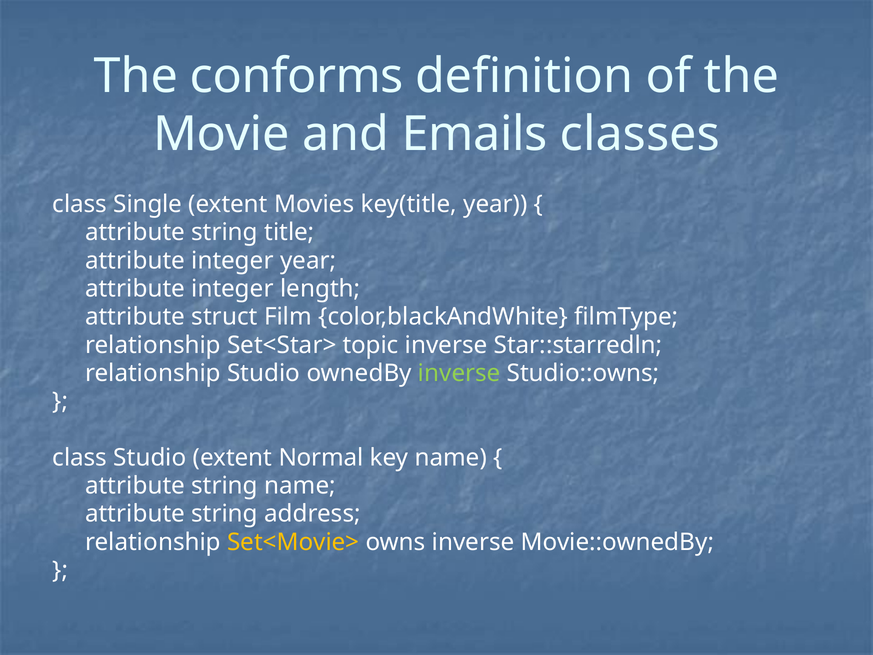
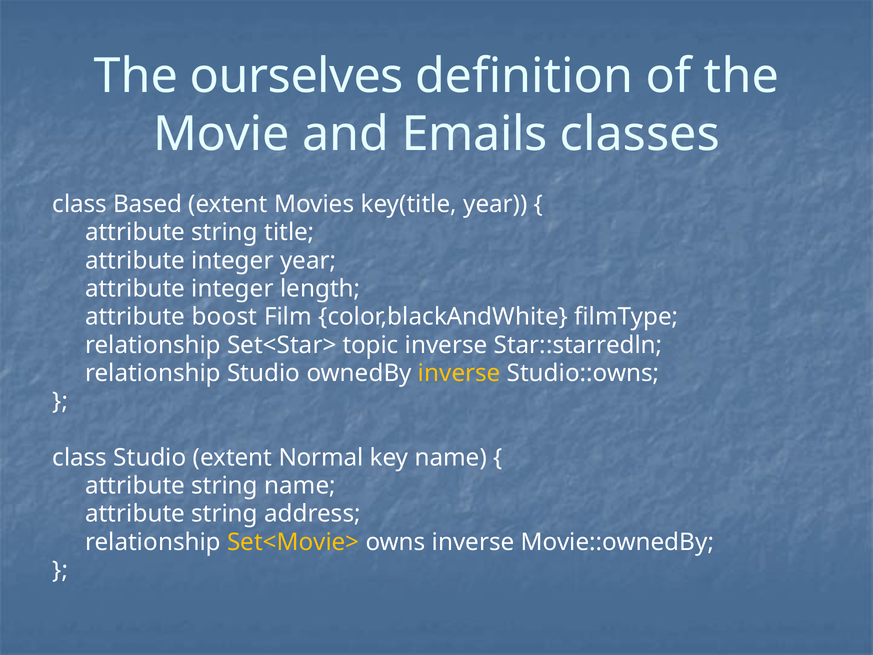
conforms: conforms -> ourselves
Single: Single -> Based
struct: struct -> boost
inverse at (459, 373) colour: light green -> yellow
